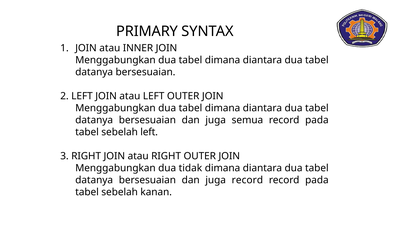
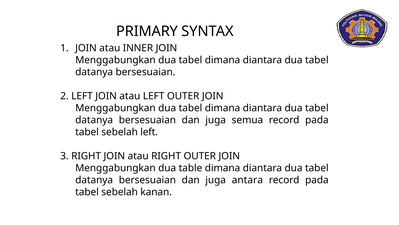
tidak: tidak -> table
juga record: record -> antara
